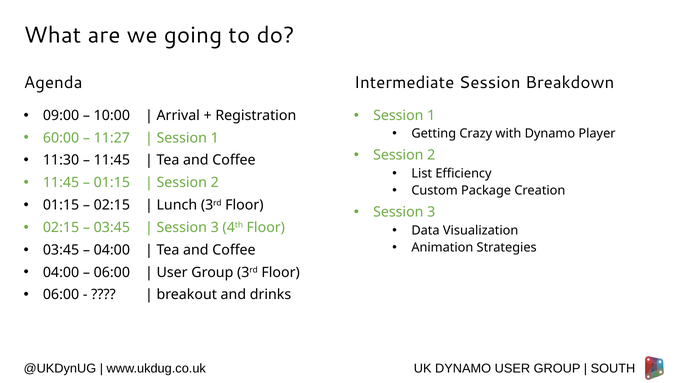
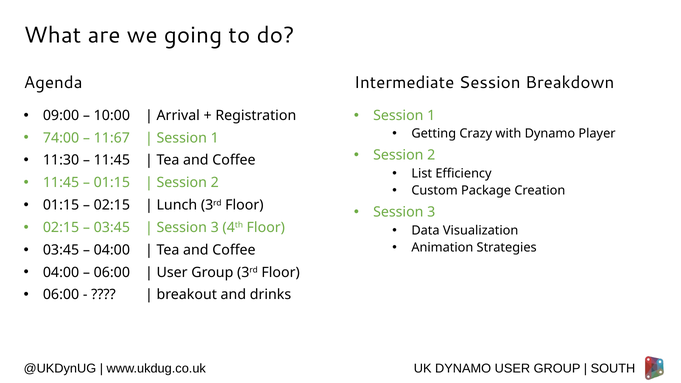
60:00: 60:00 -> 74:00
11:27: 11:27 -> 11:67
